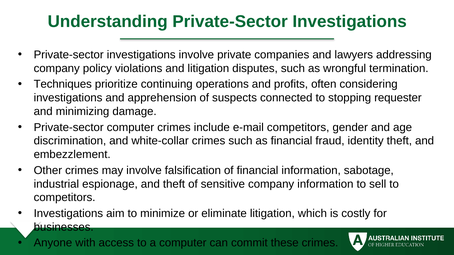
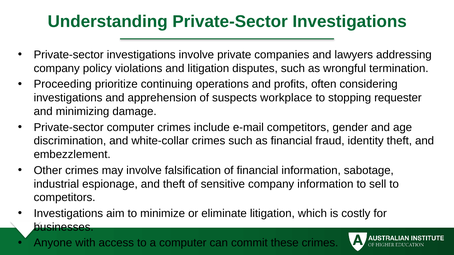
Techniques: Techniques -> Proceeding
connected: connected -> workplace
